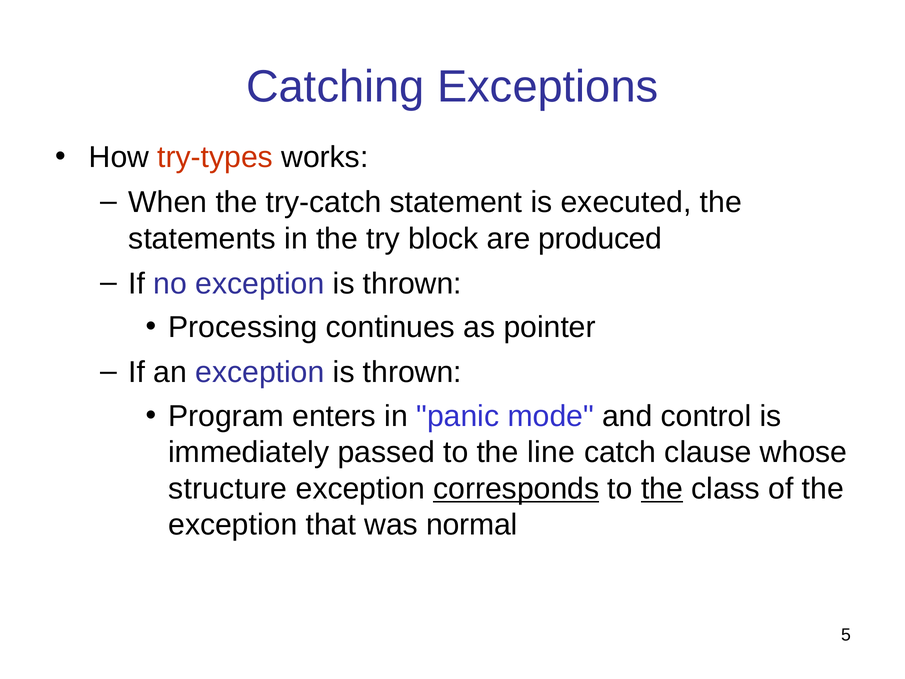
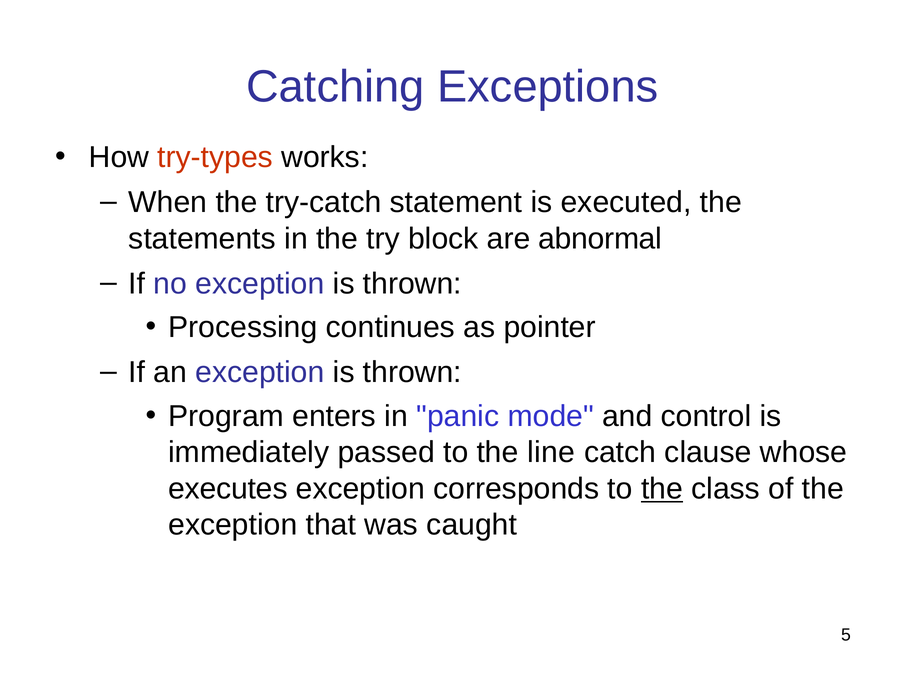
produced: produced -> abnormal
structure: structure -> executes
corresponds underline: present -> none
normal: normal -> caught
